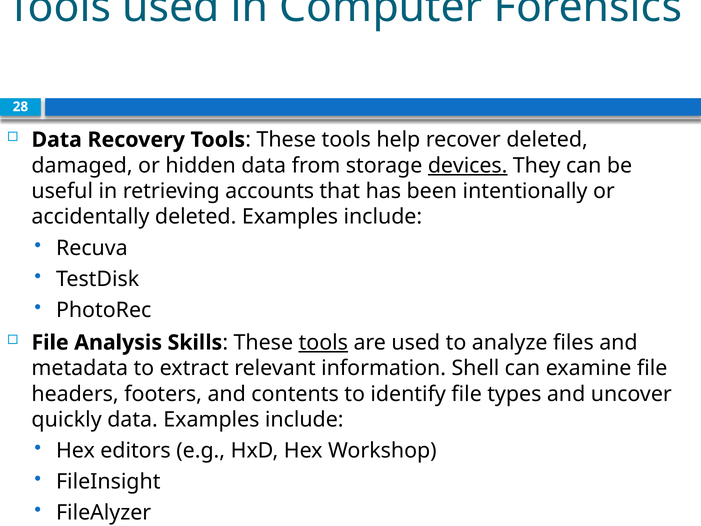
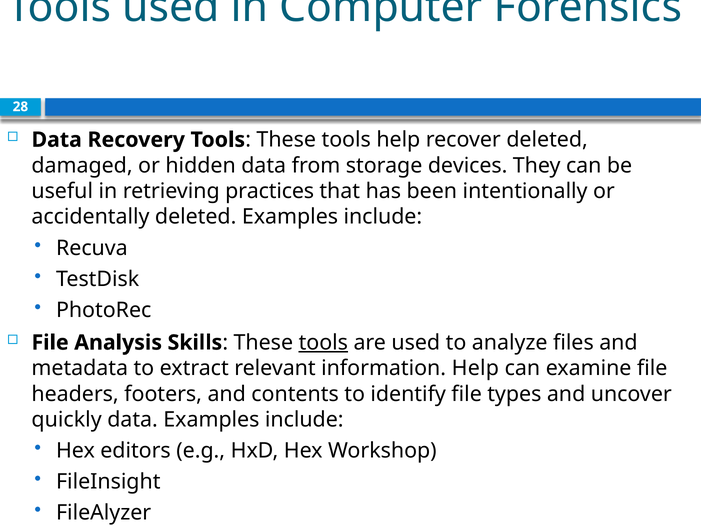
devices underline: present -> none
accounts: accounts -> practices
information Shell: Shell -> Help
